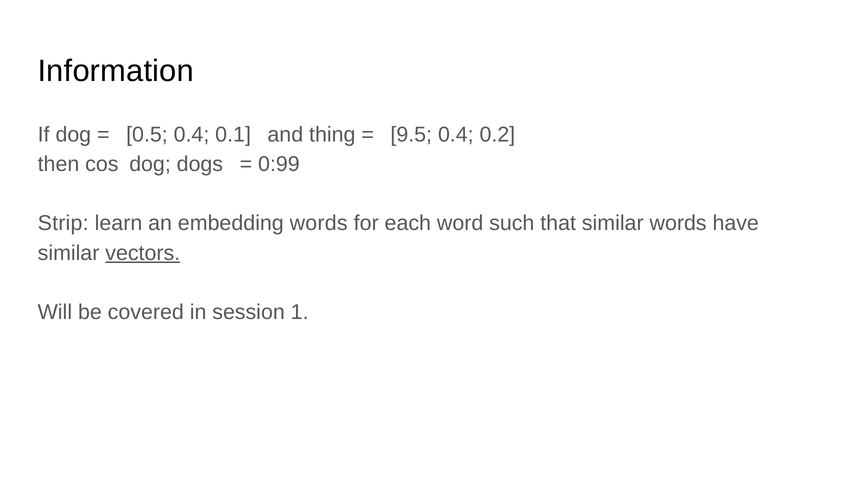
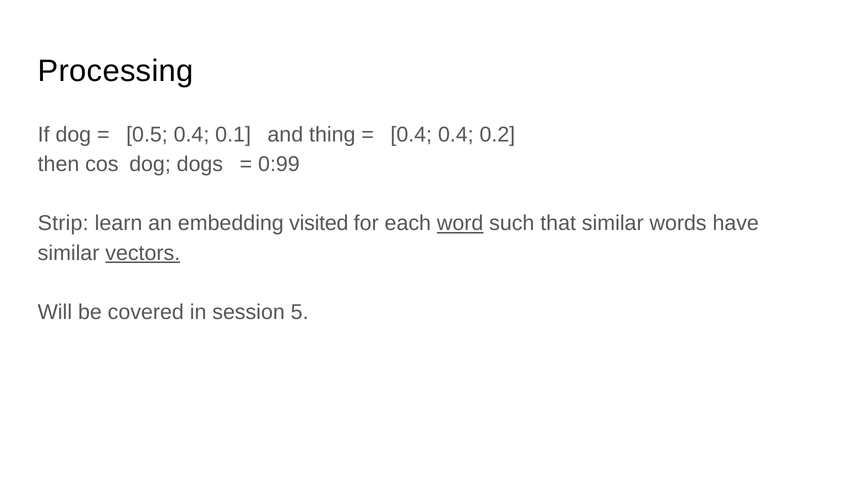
Information: Information -> Processing
9.5 at (411, 135): 9.5 -> 0.4
embedding words: words -> visited
word underline: none -> present
1: 1 -> 5
